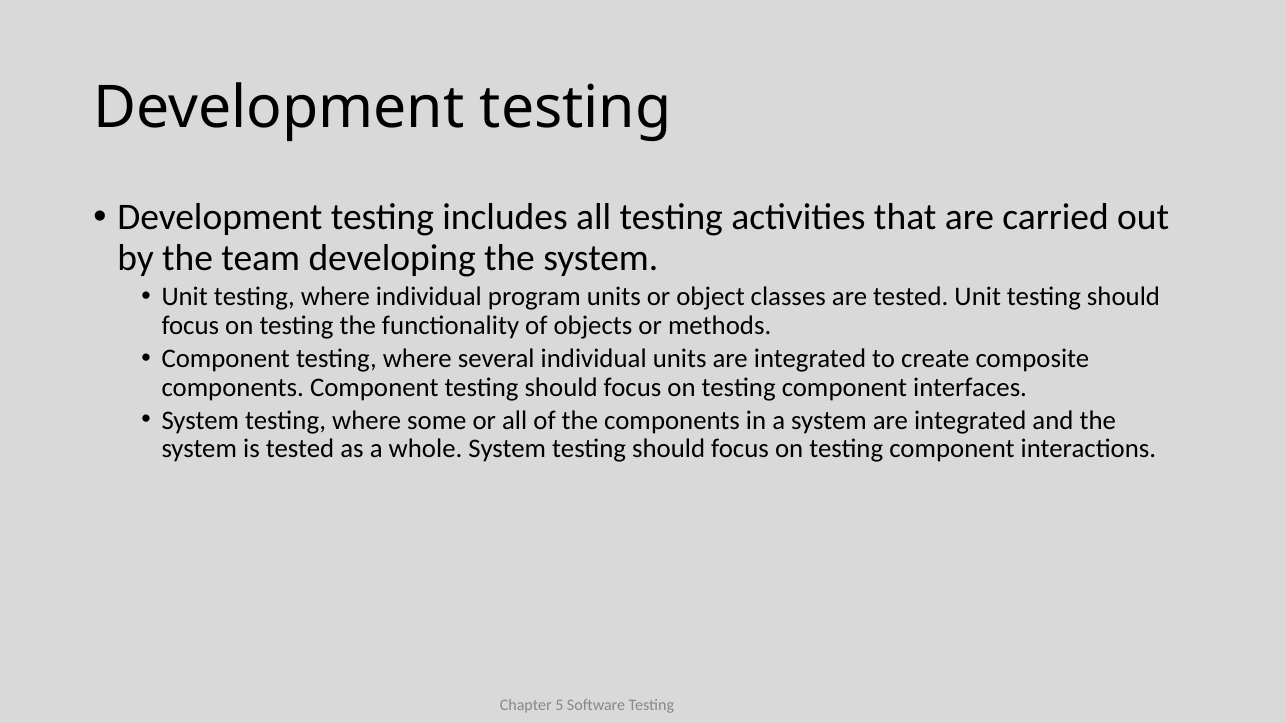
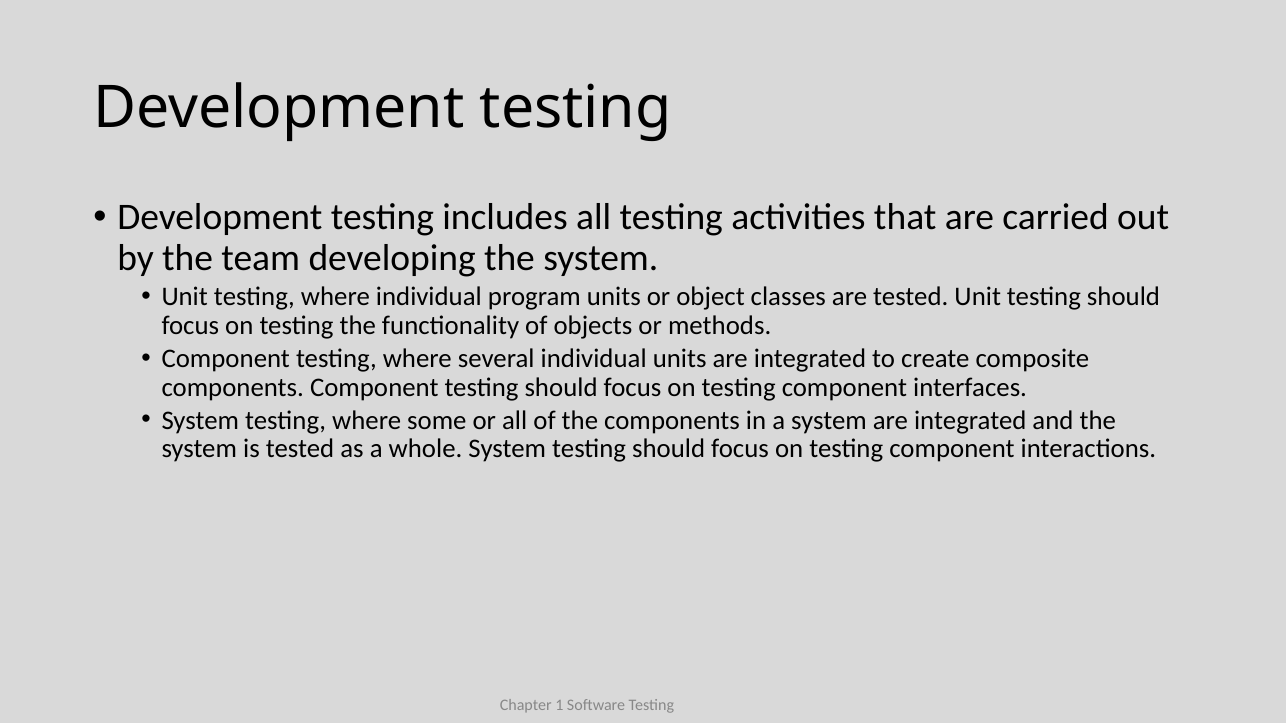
5: 5 -> 1
